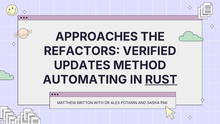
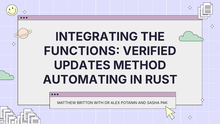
APPROACHES: APPROACHES -> INTEGRATING
REFACTORS: REFACTORS -> FUNCTIONS
RUST underline: present -> none
